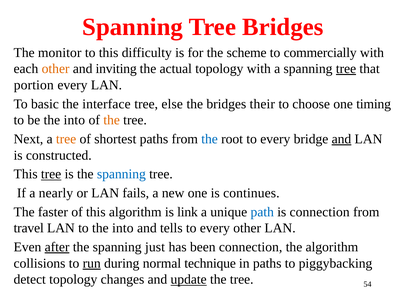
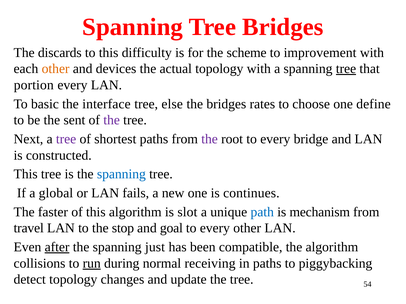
monitor: monitor -> discards
commercially: commercially -> improvement
inviting: inviting -> devices
their: their -> rates
timing: timing -> define
be the into: into -> sent
the at (112, 120) colour: orange -> purple
tree at (66, 139) colour: orange -> purple
the at (210, 139) colour: blue -> purple
and at (341, 139) underline: present -> none
tree at (51, 174) underline: present -> none
nearly: nearly -> global
link: link -> slot
is connection: connection -> mechanism
to the into: into -> stop
tells: tells -> goal
been connection: connection -> compatible
technique: technique -> receiving
update underline: present -> none
